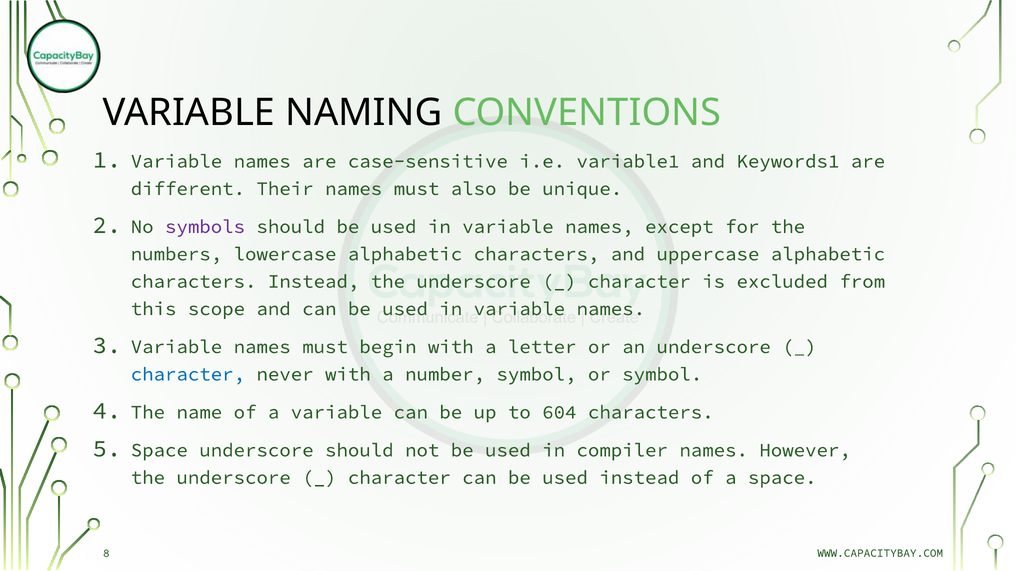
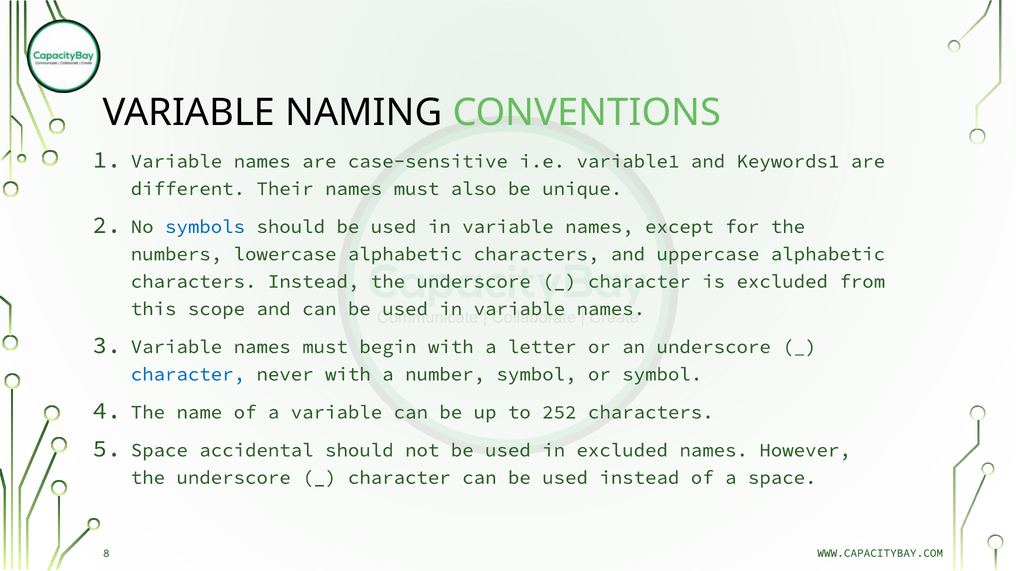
symbols colour: purple -> blue
604: 604 -> 252
Space underscore: underscore -> accidental
in compiler: compiler -> excluded
